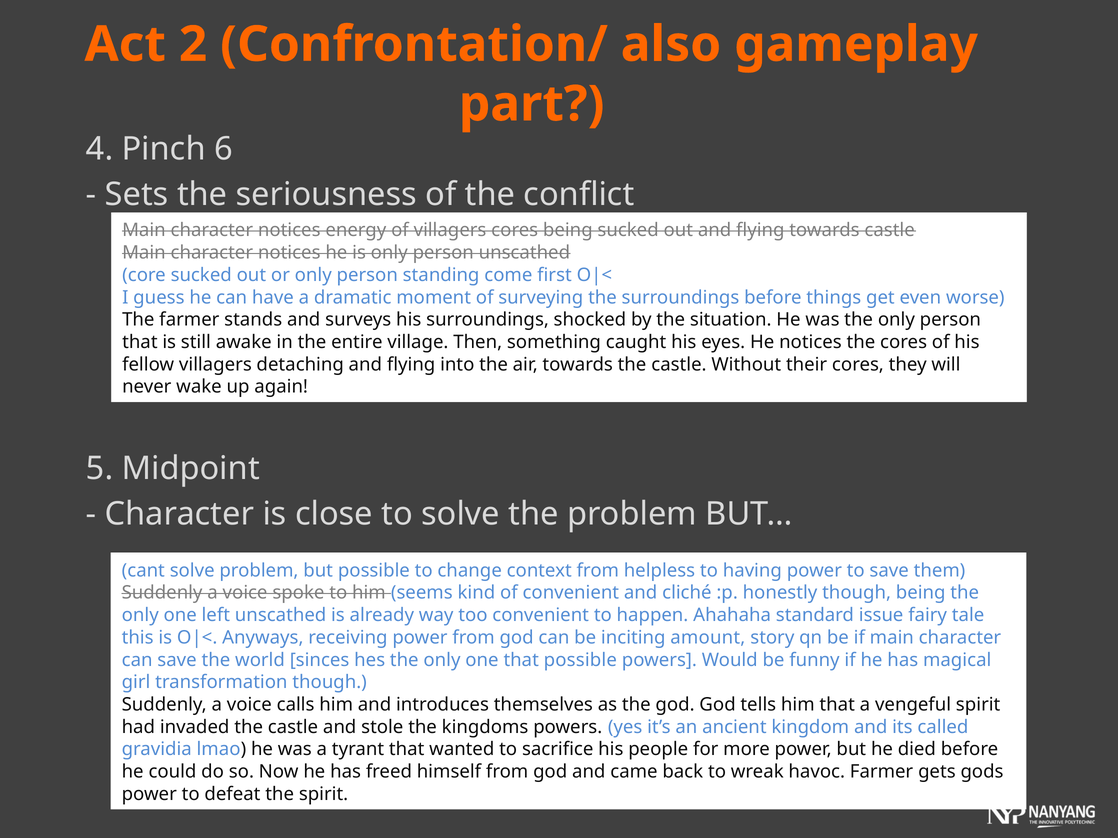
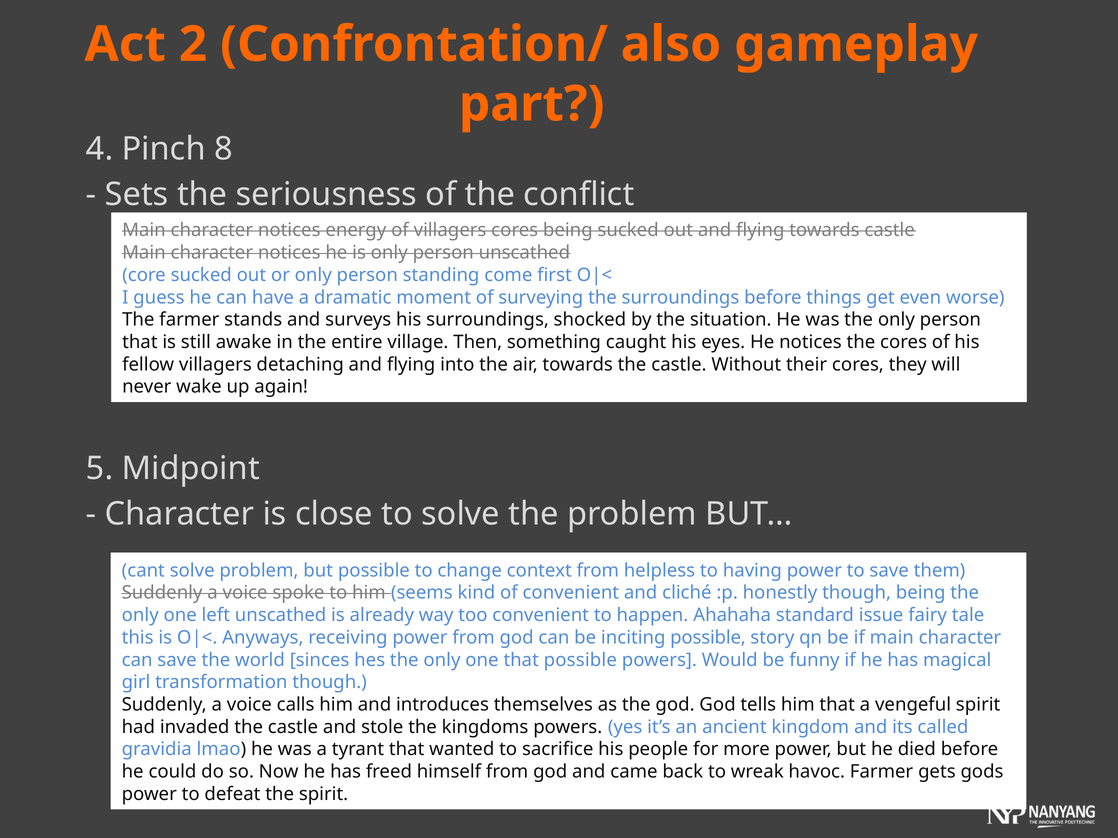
6: 6 -> 8
inciting amount: amount -> possible
